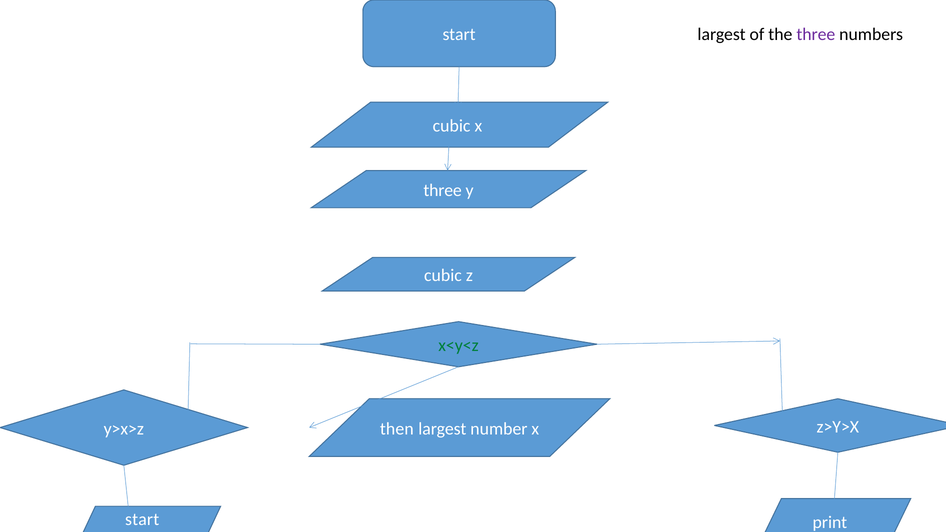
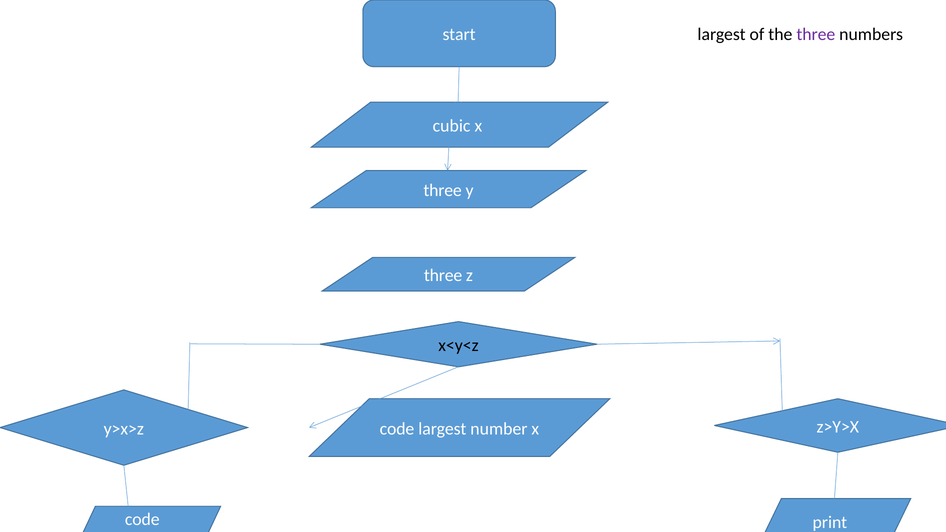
cubic at (443, 275): cubic -> three
x<y<z colour: green -> black
then at (397, 429): then -> code
start at (142, 520): start -> code
